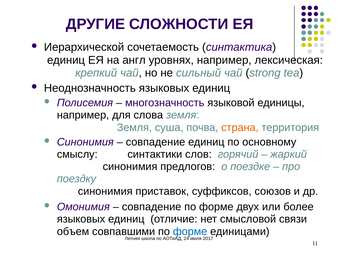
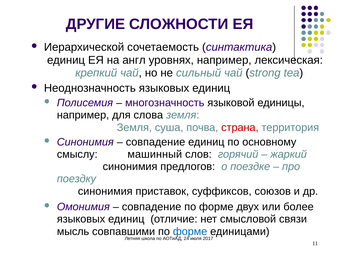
страна colour: orange -> red
синтактики: синтактики -> машинный
объем: объем -> мысль
